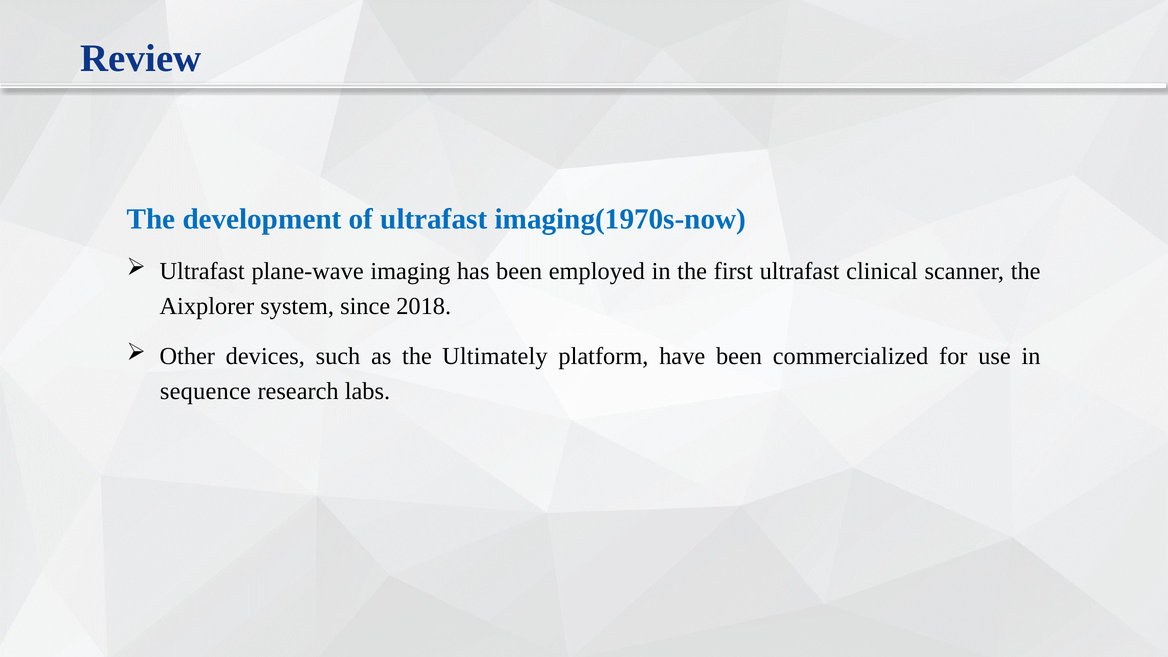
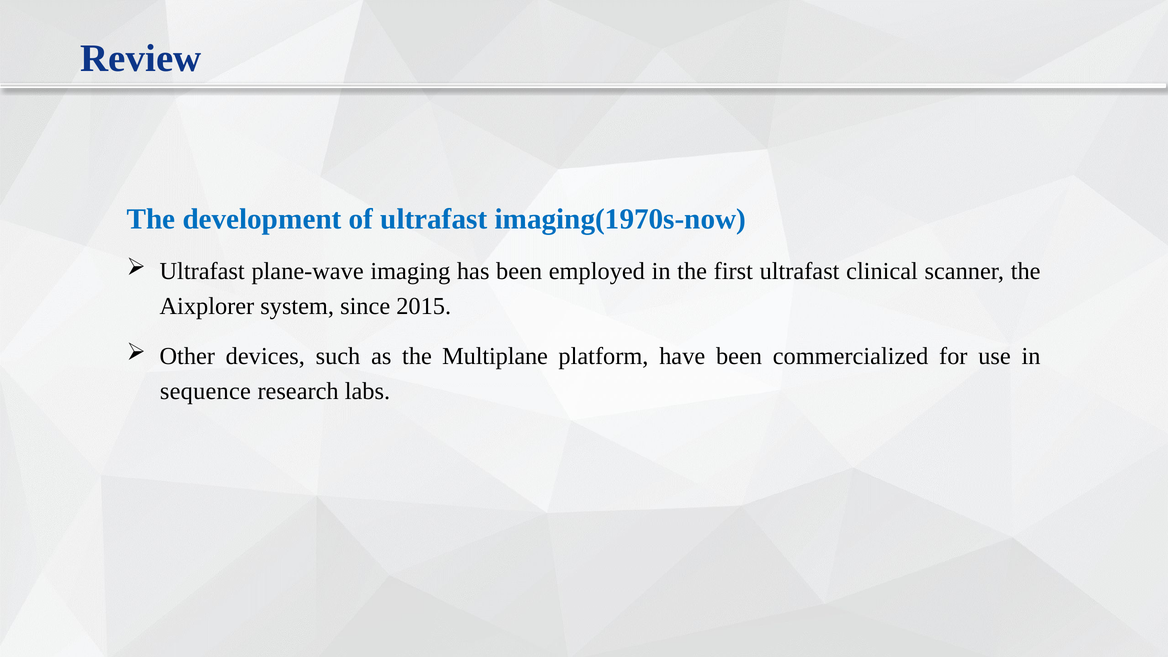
2018: 2018 -> 2015
Ultimately: Ultimately -> Multiplane
